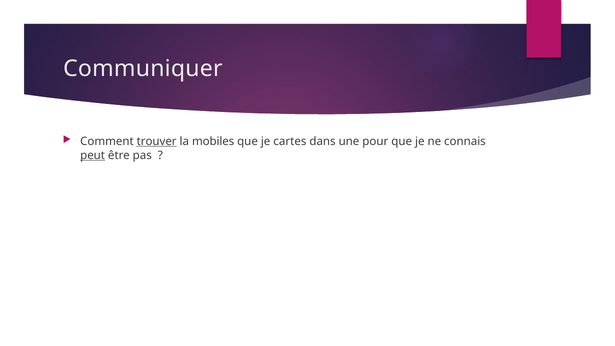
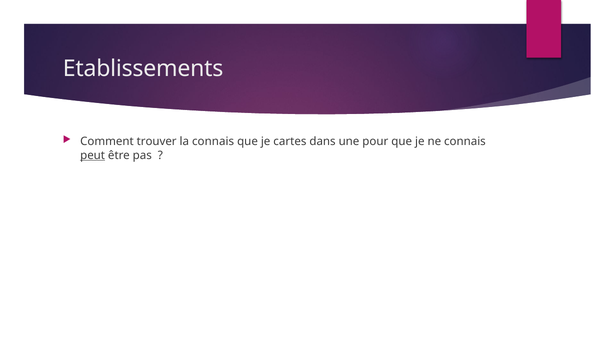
Communiquer: Communiquer -> Etablissements
trouver underline: present -> none
la mobiles: mobiles -> connais
